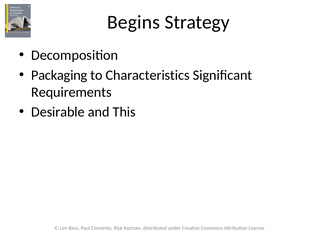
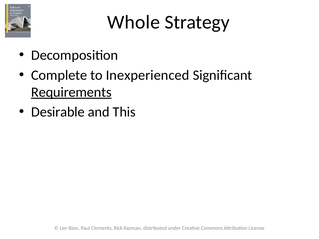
Begins: Begins -> Whole
Packaging: Packaging -> Complete
Characteristics: Characteristics -> Inexperienced
Requirements underline: none -> present
